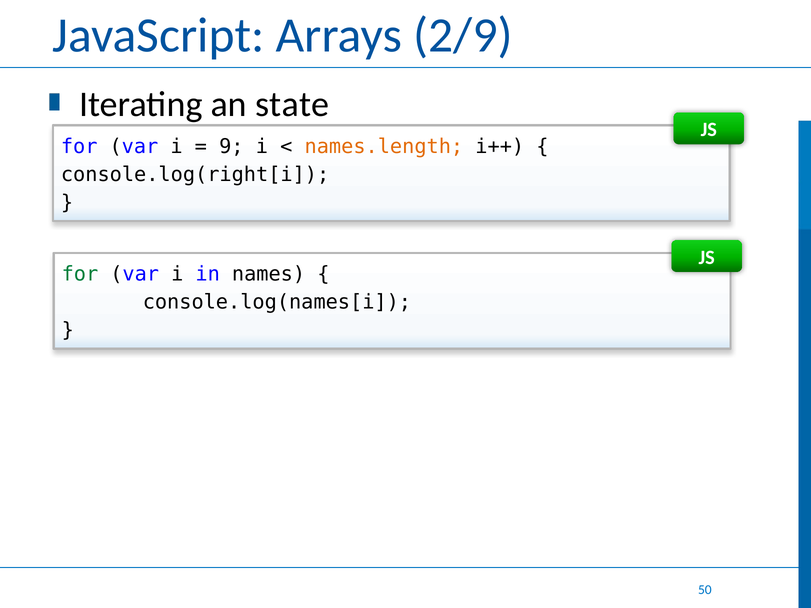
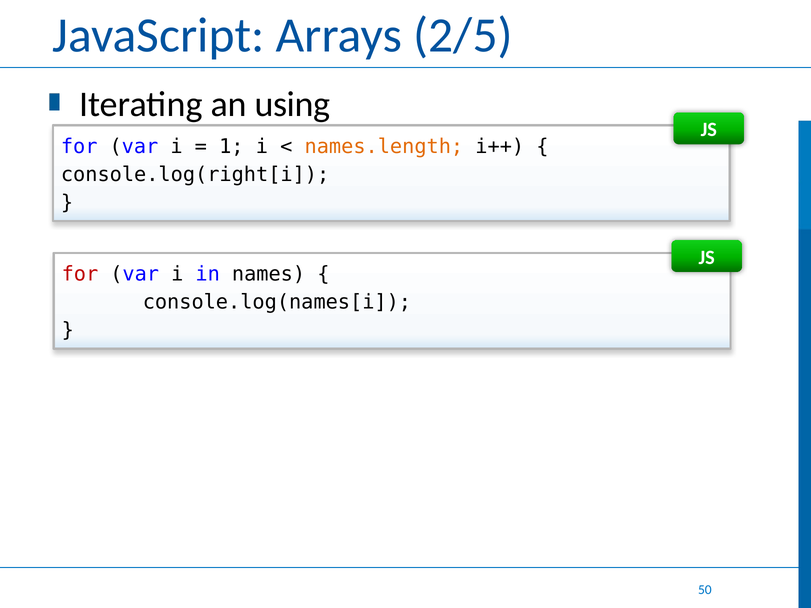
2/9: 2/9 -> 2/5
state: state -> using
9: 9 -> 1
for at (80, 274) colour: green -> red
